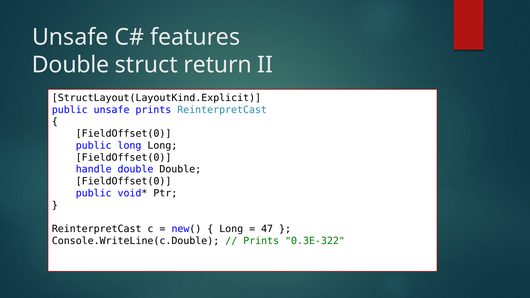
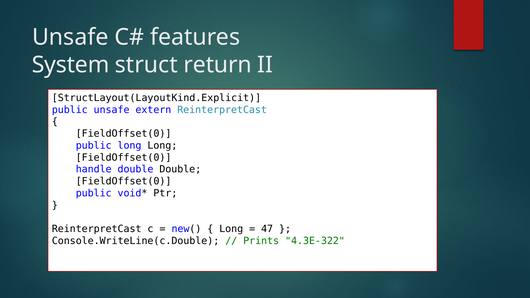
Double at (71, 65): Double -> System
unsafe prints: prints -> extern
0.3E-322: 0.3E-322 -> 4.3E-322
